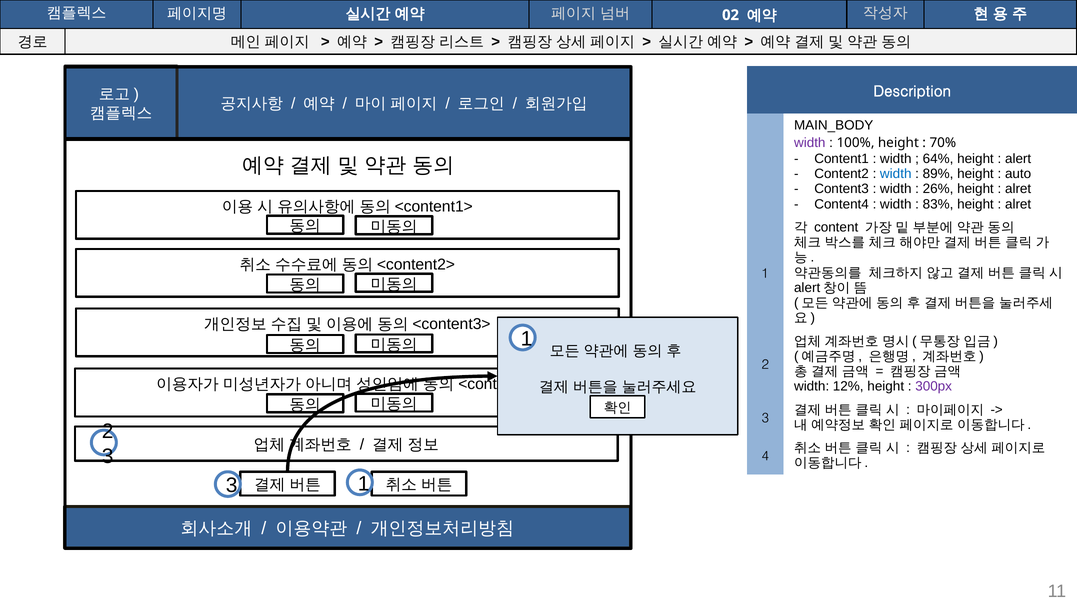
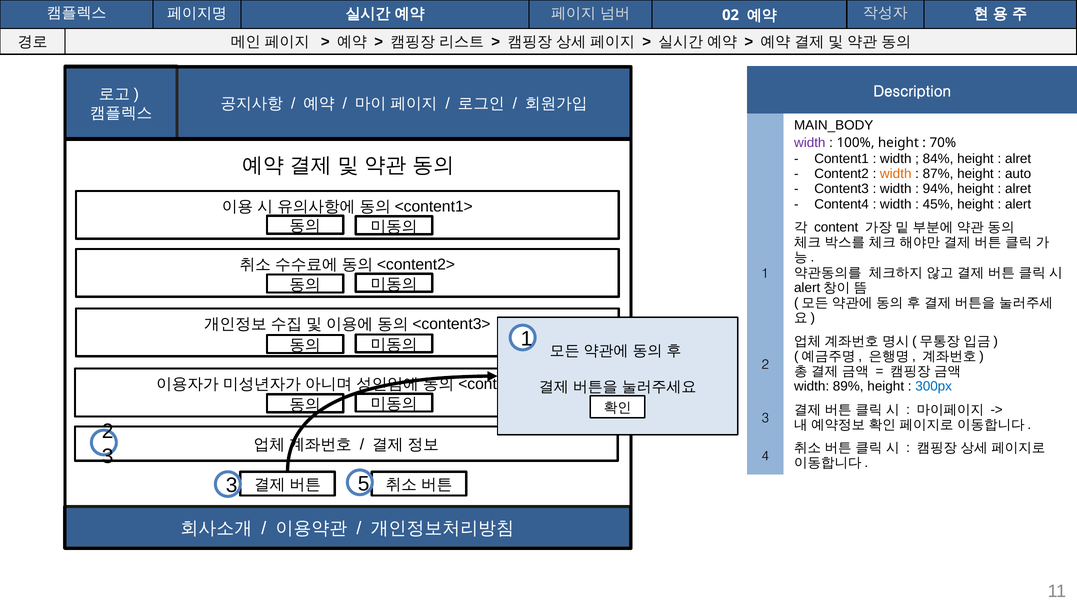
64%: 64% -> 84%
alert at (1018, 159): alert -> alret
width at (896, 174) colour: blue -> orange
89%: 89% -> 87%
26%: 26% -> 94%
83%: 83% -> 45%
alret at (1018, 204): alret -> alert
12%: 12% -> 89%
300px colour: purple -> blue
3 1: 1 -> 5
